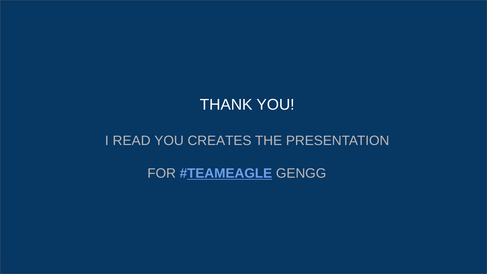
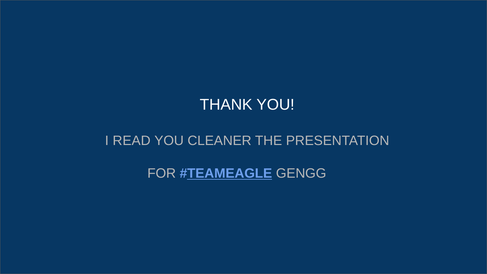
CREATES: CREATES -> CLEANER
